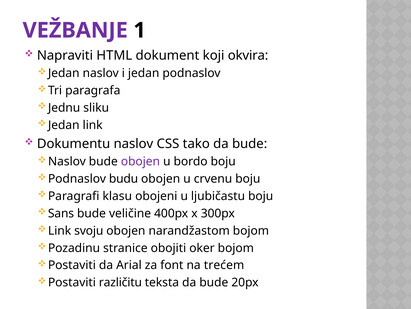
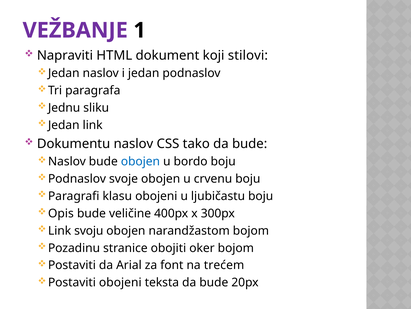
okvira: okvira -> stilovi
obojen at (140, 161) colour: purple -> blue
budu: budu -> svoje
Sans: Sans -> Opis
Postaviti različitu: različitu -> obojeni
